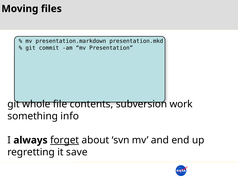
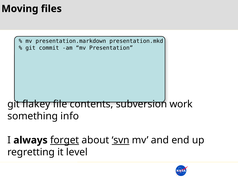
whole: whole -> flakey
svn underline: none -> present
save: save -> level
